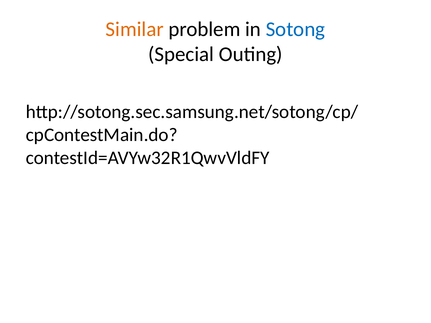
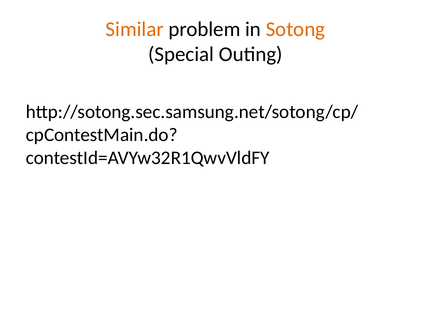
Sotong colour: blue -> orange
